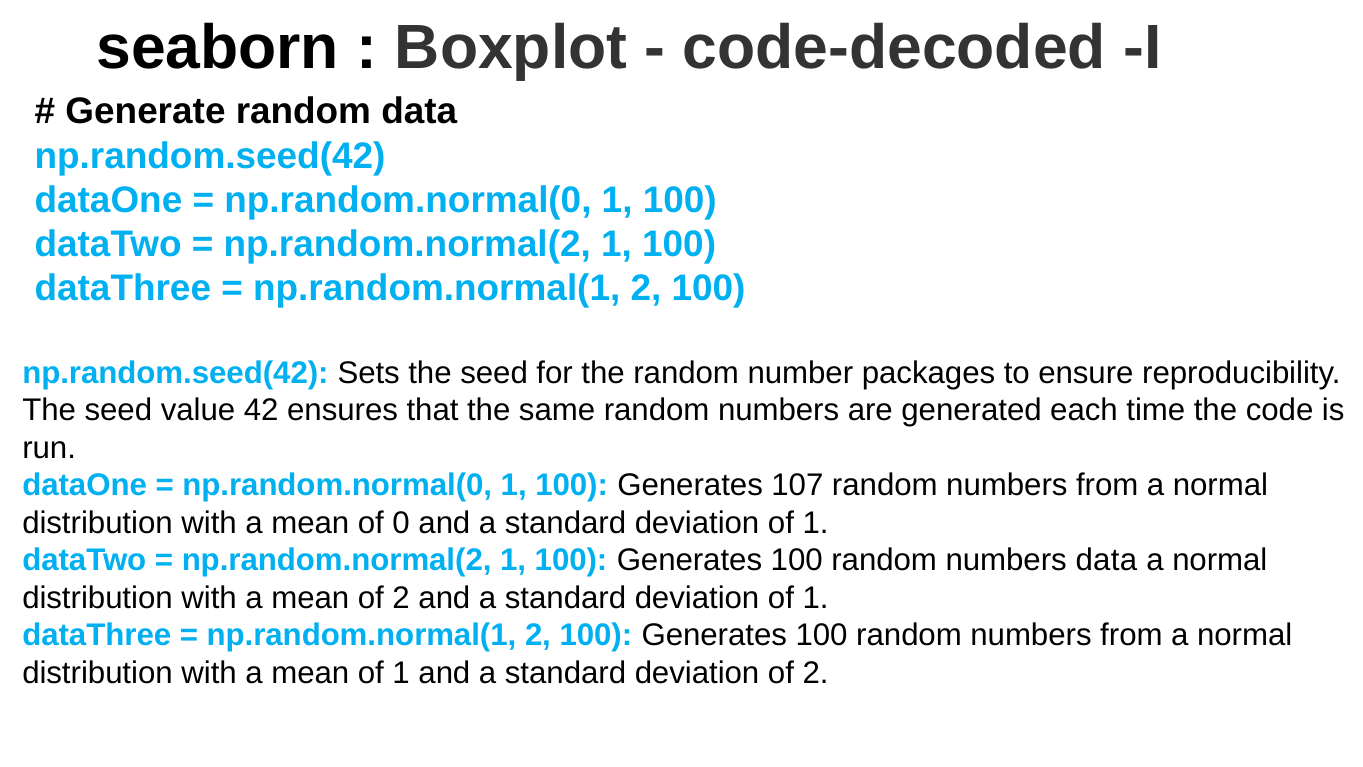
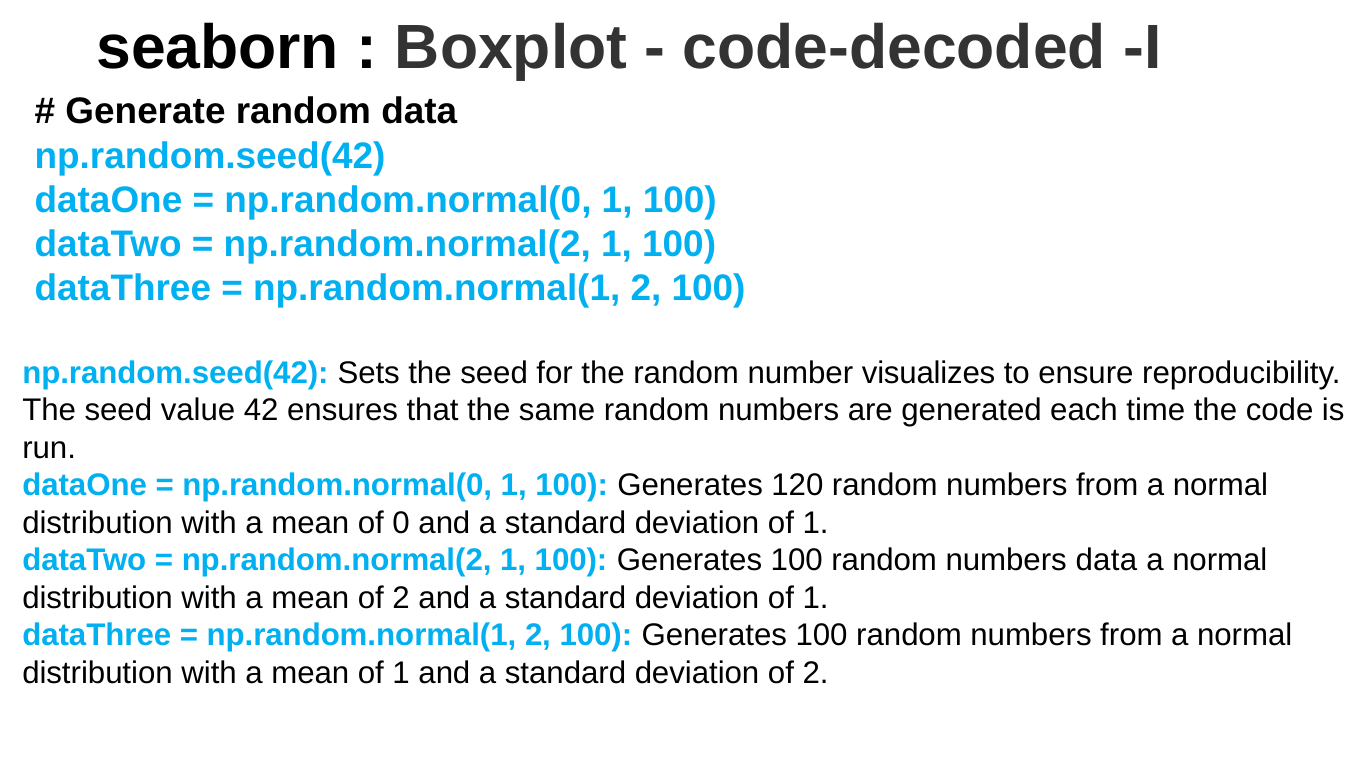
packages: packages -> visualizes
107: 107 -> 120
